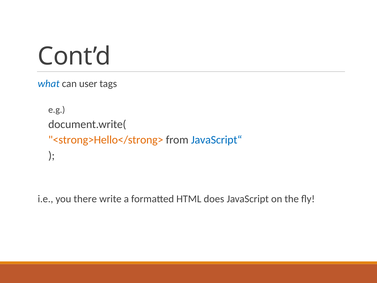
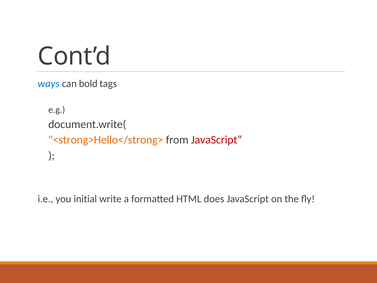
what: what -> ways
user: user -> bold
JavaScript“ colour: blue -> red
there: there -> initial
